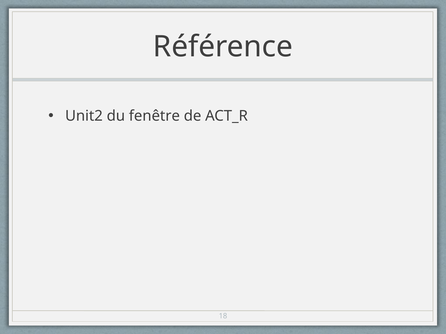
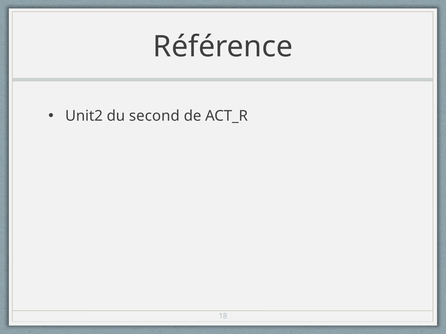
fenêtre: fenêtre -> second
